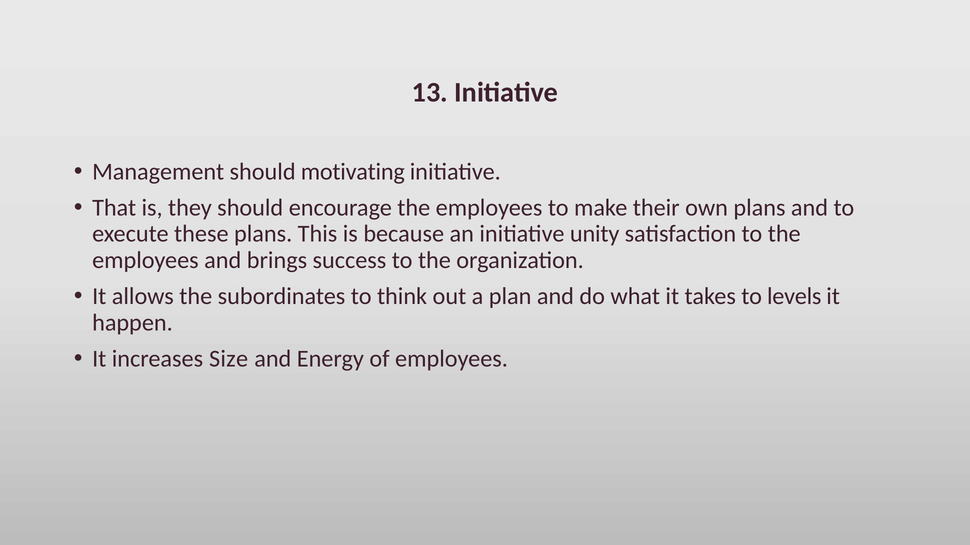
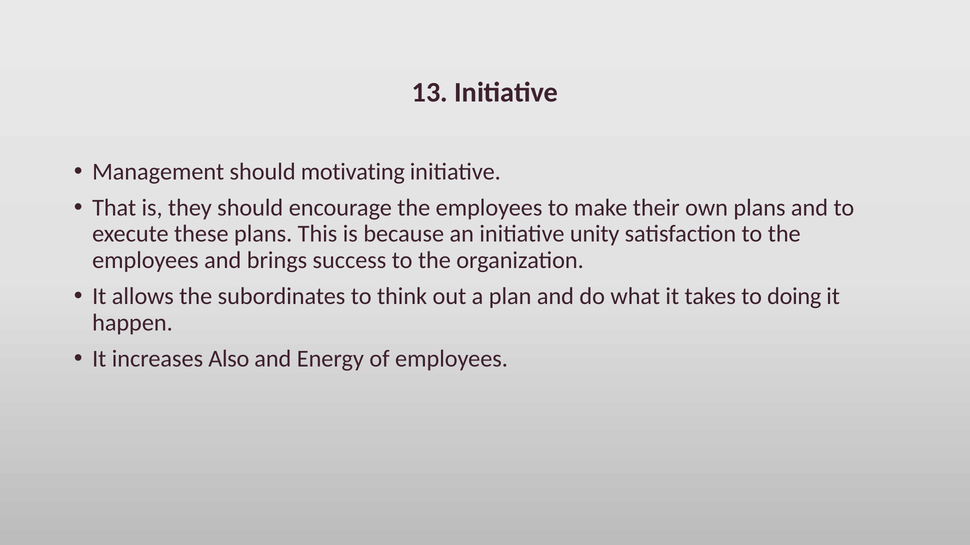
levels: levels -> doing
Size: Size -> Also
